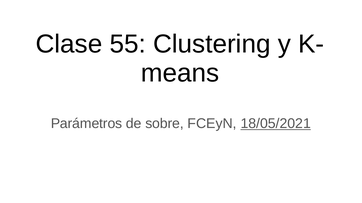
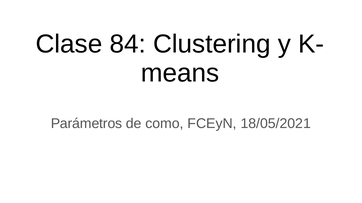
55: 55 -> 84
sobre: sobre -> como
18/05/2021 underline: present -> none
